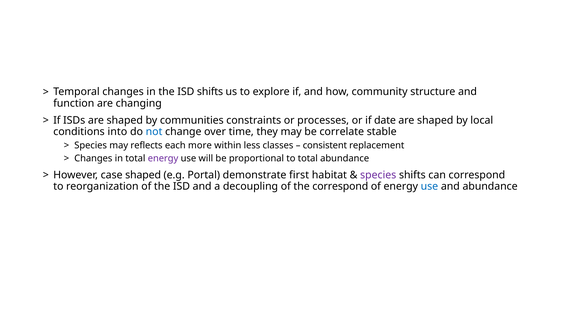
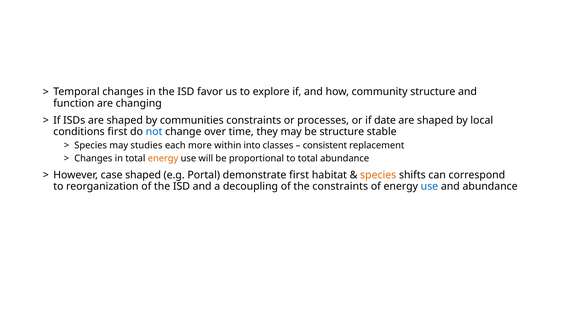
ISD shifts: shifts -> favor
conditions into: into -> first
be correlate: correlate -> structure
reflects: reflects -> studies
less: less -> into
energy at (163, 158) colour: purple -> orange
species at (378, 175) colour: purple -> orange
the correspond: correspond -> constraints
